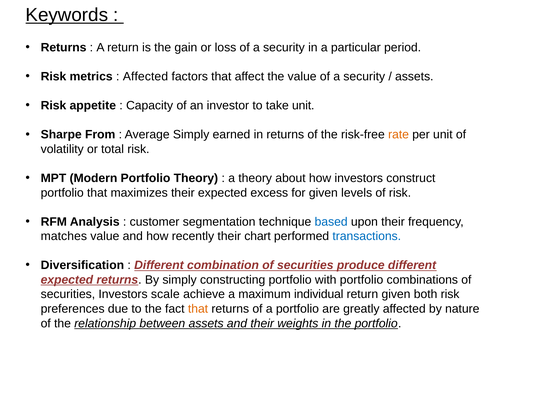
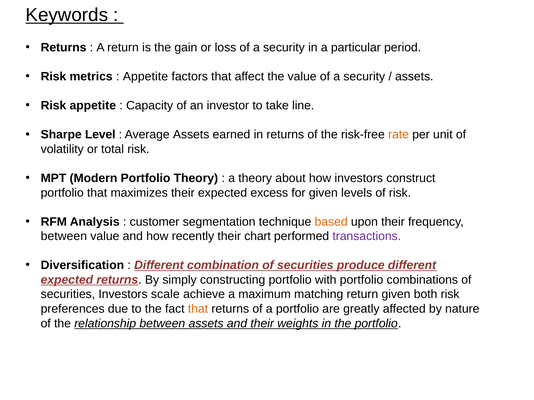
Affected at (145, 77): Affected -> Appetite
take unit: unit -> line
From: From -> Level
Average Simply: Simply -> Assets
based colour: blue -> orange
matches at (64, 237): matches -> between
transactions colour: blue -> purple
individual: individual -> matching
